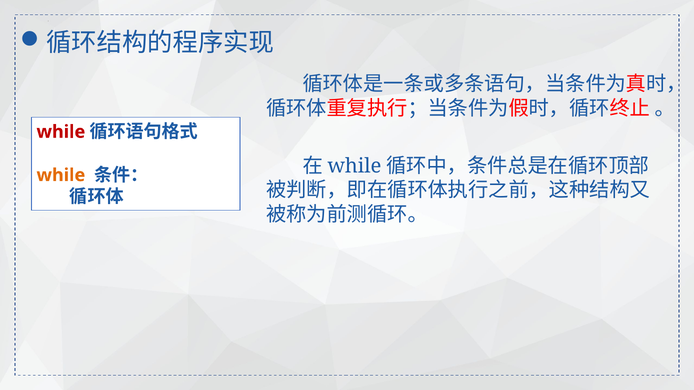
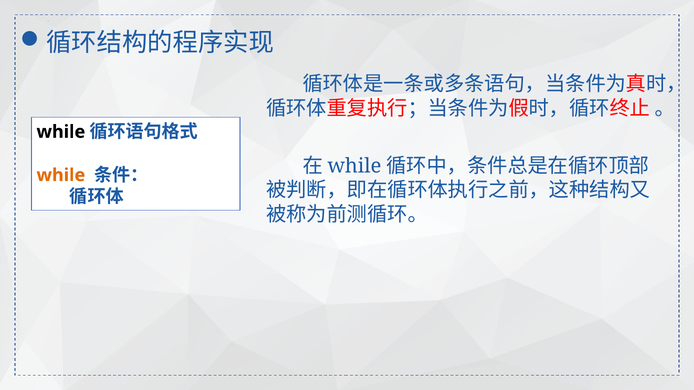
while at (61, 132) colour: red -> black
